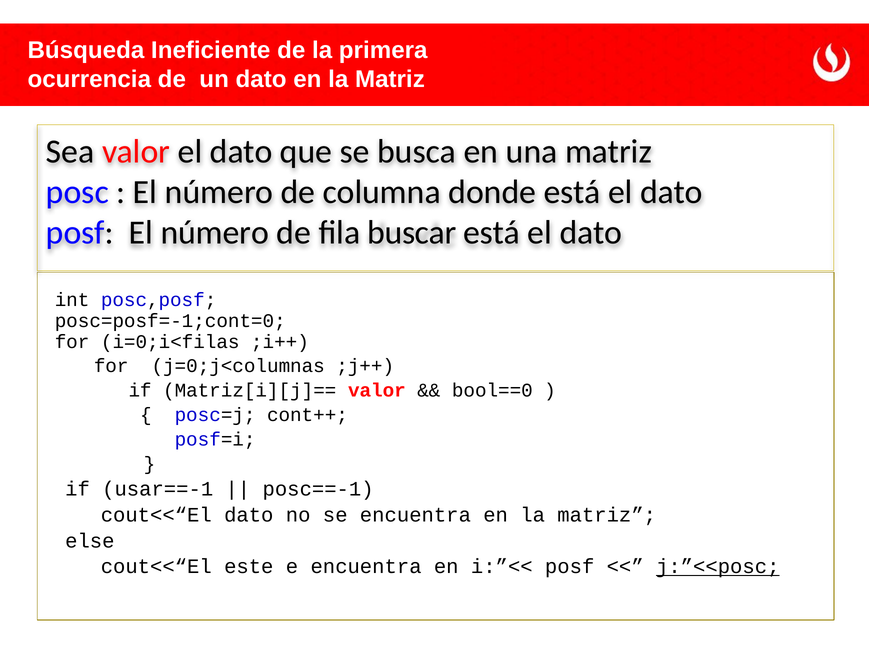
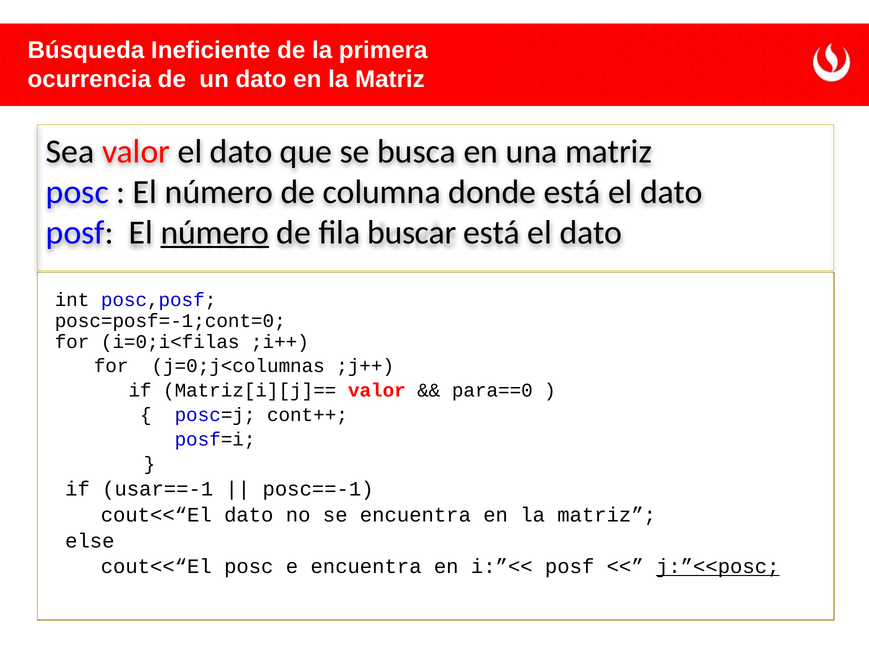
número at (215, 232) underline: none -> present
bool==0: bool==0 -> para==0
cout<<“El este: este -> posc
